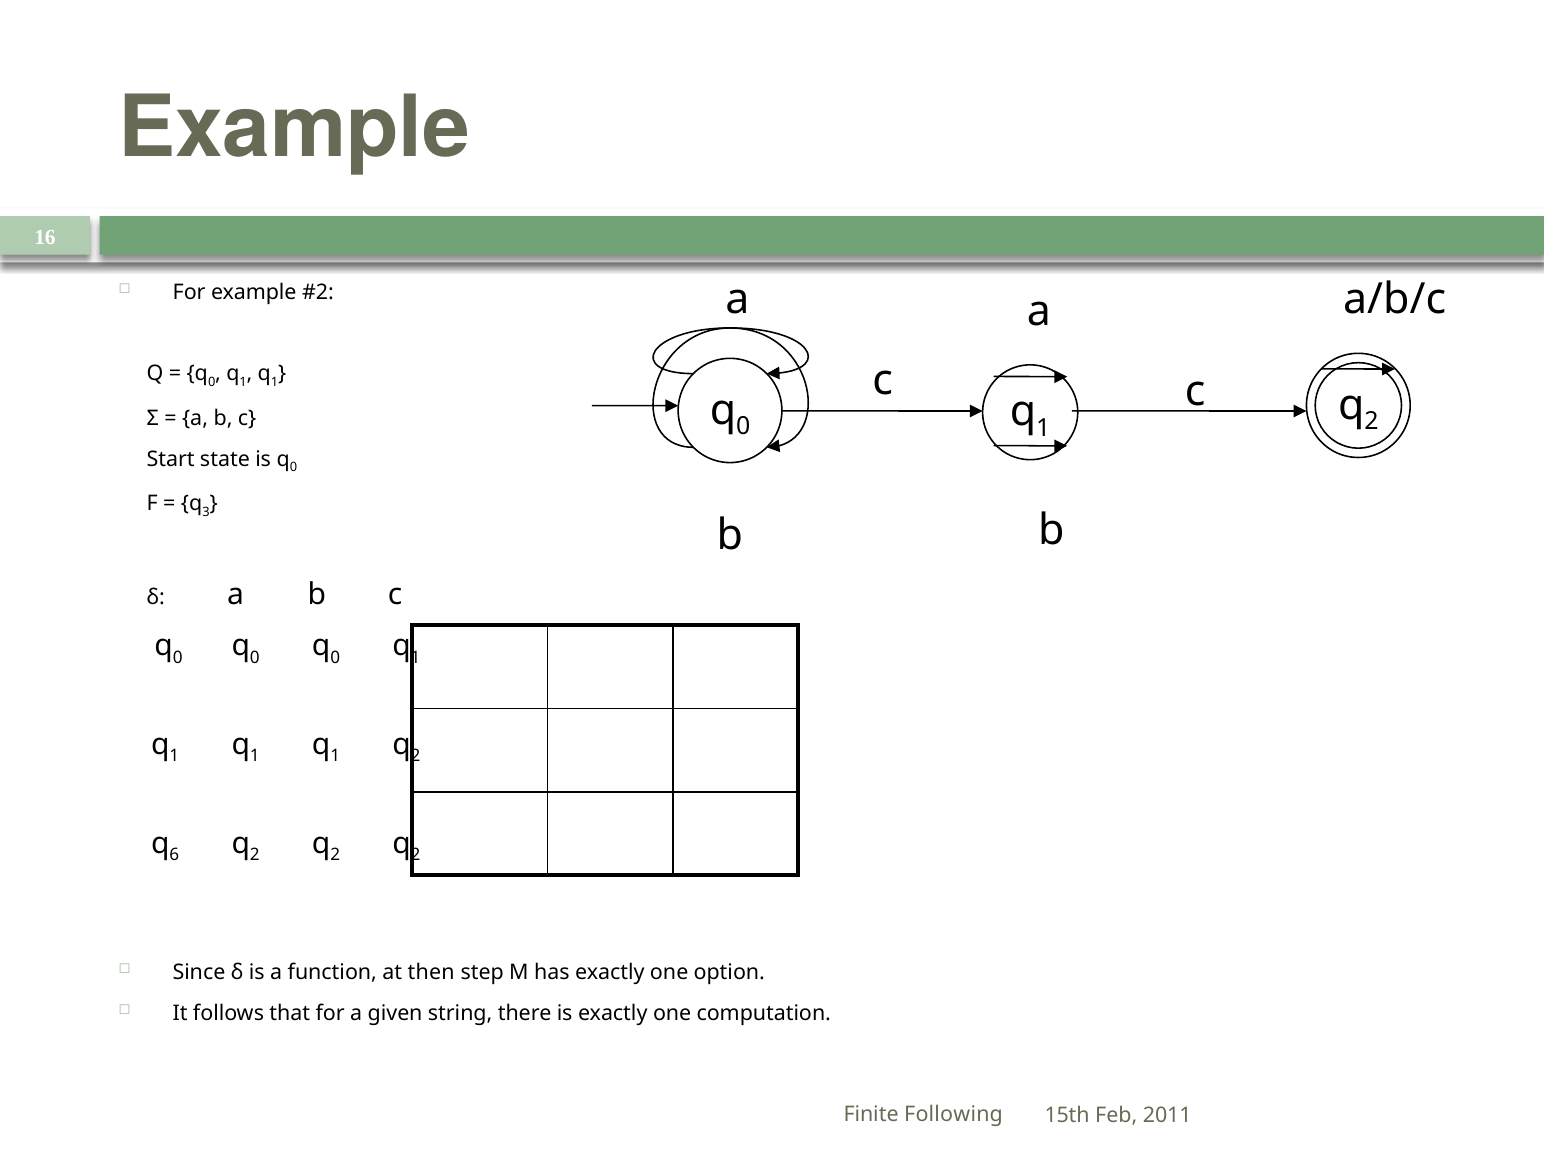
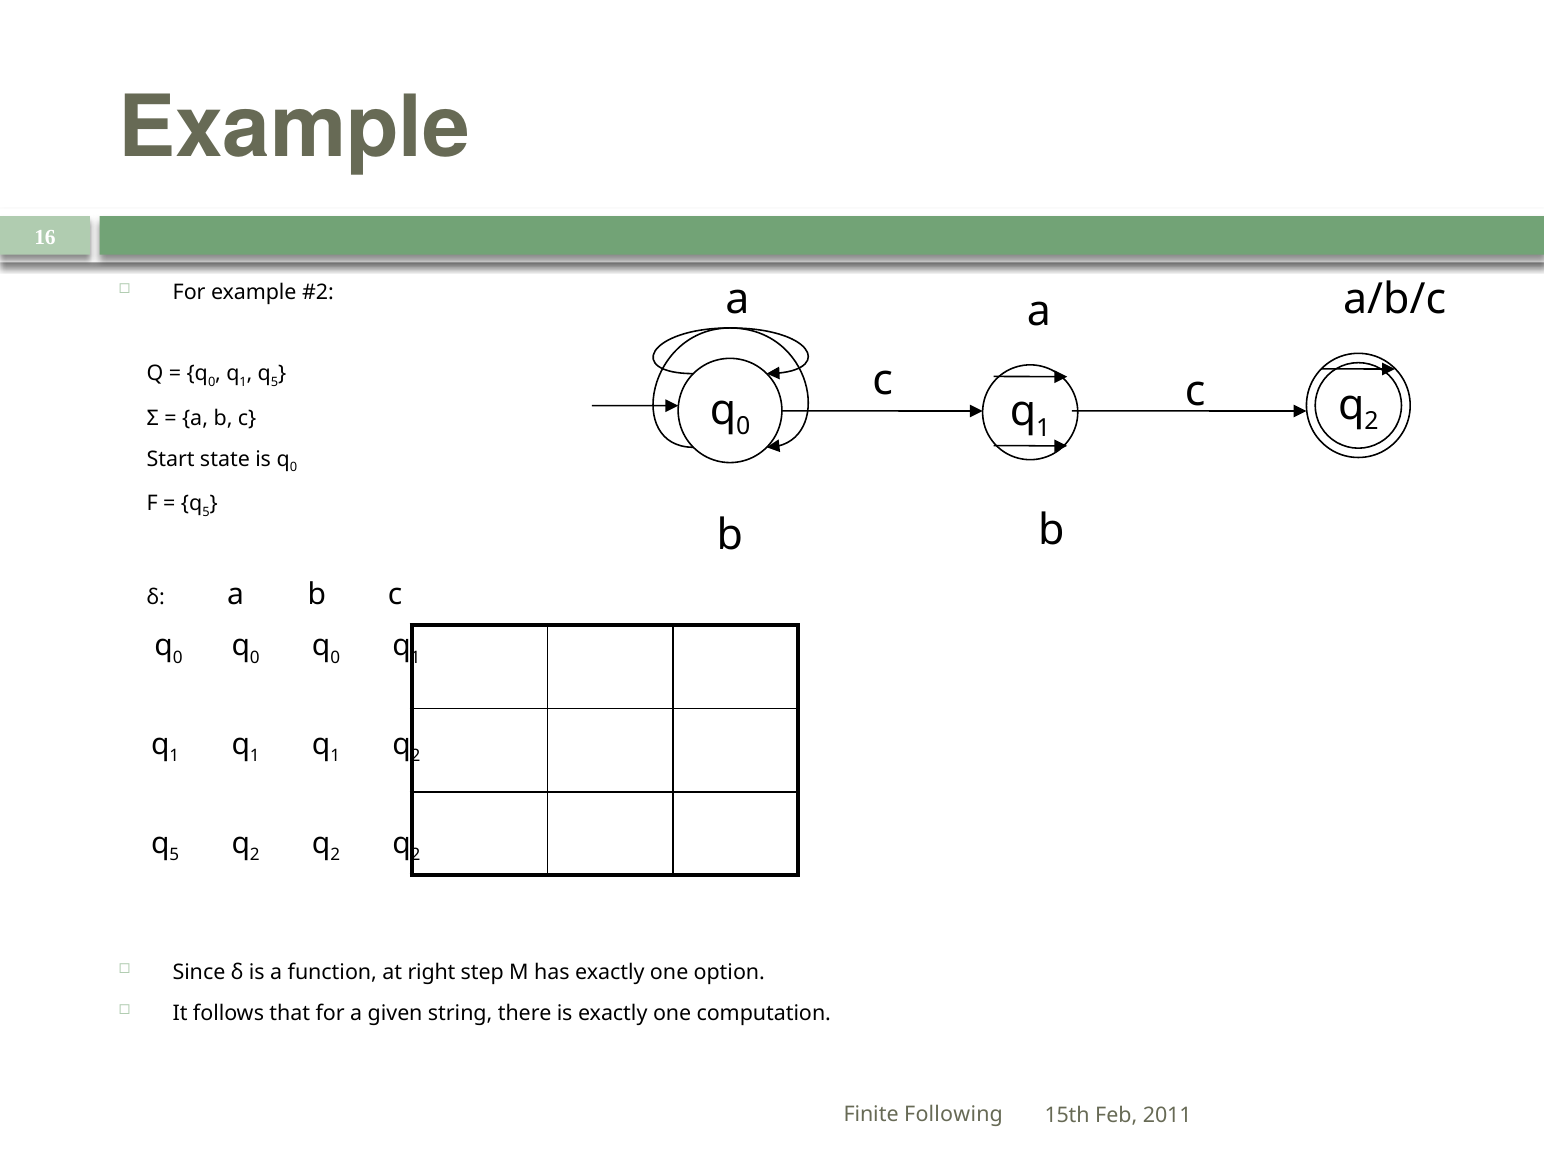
1 at (275, 382): 1 -> 5
3 at (206, 512): 3 -> 5
6 at (174, 855): 6 -> 5
then: then -> right
